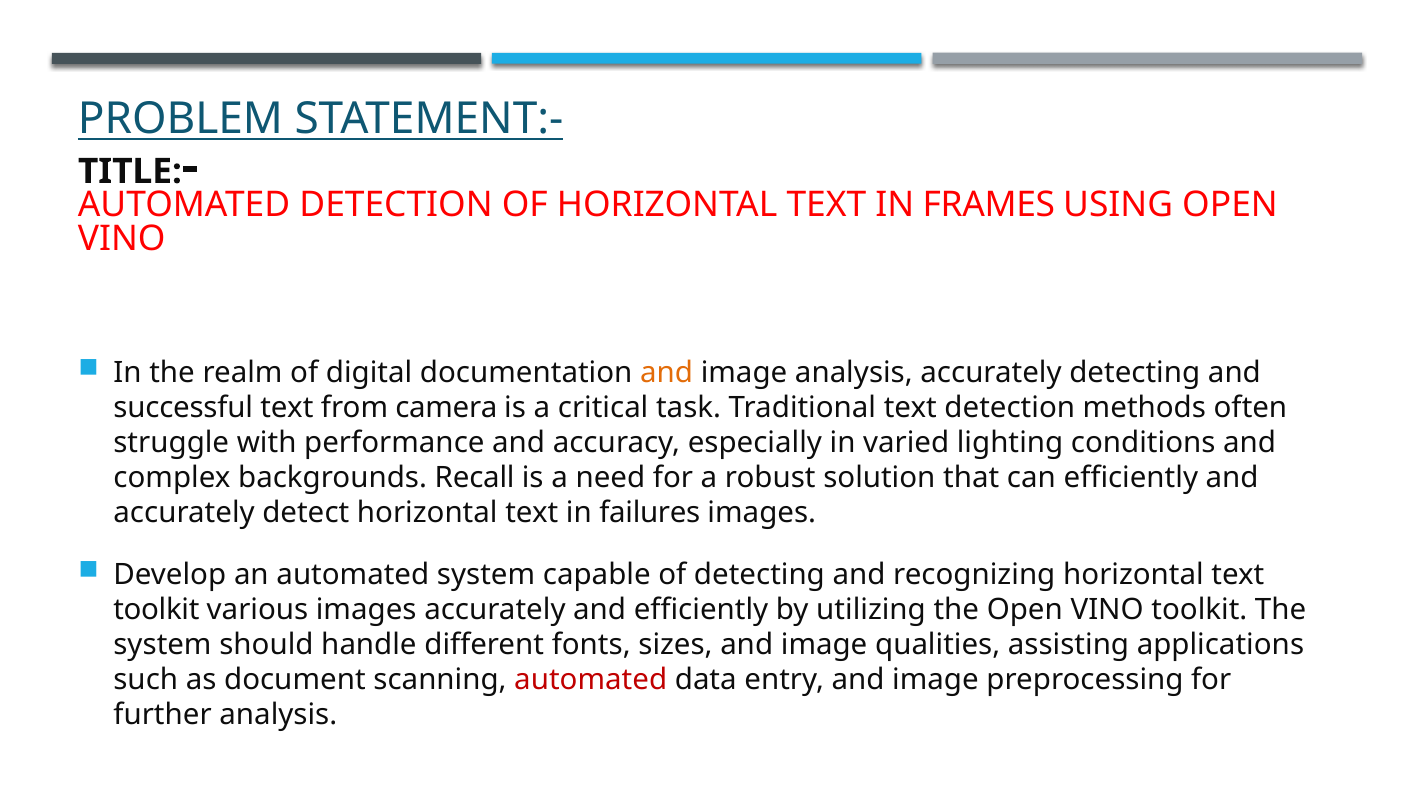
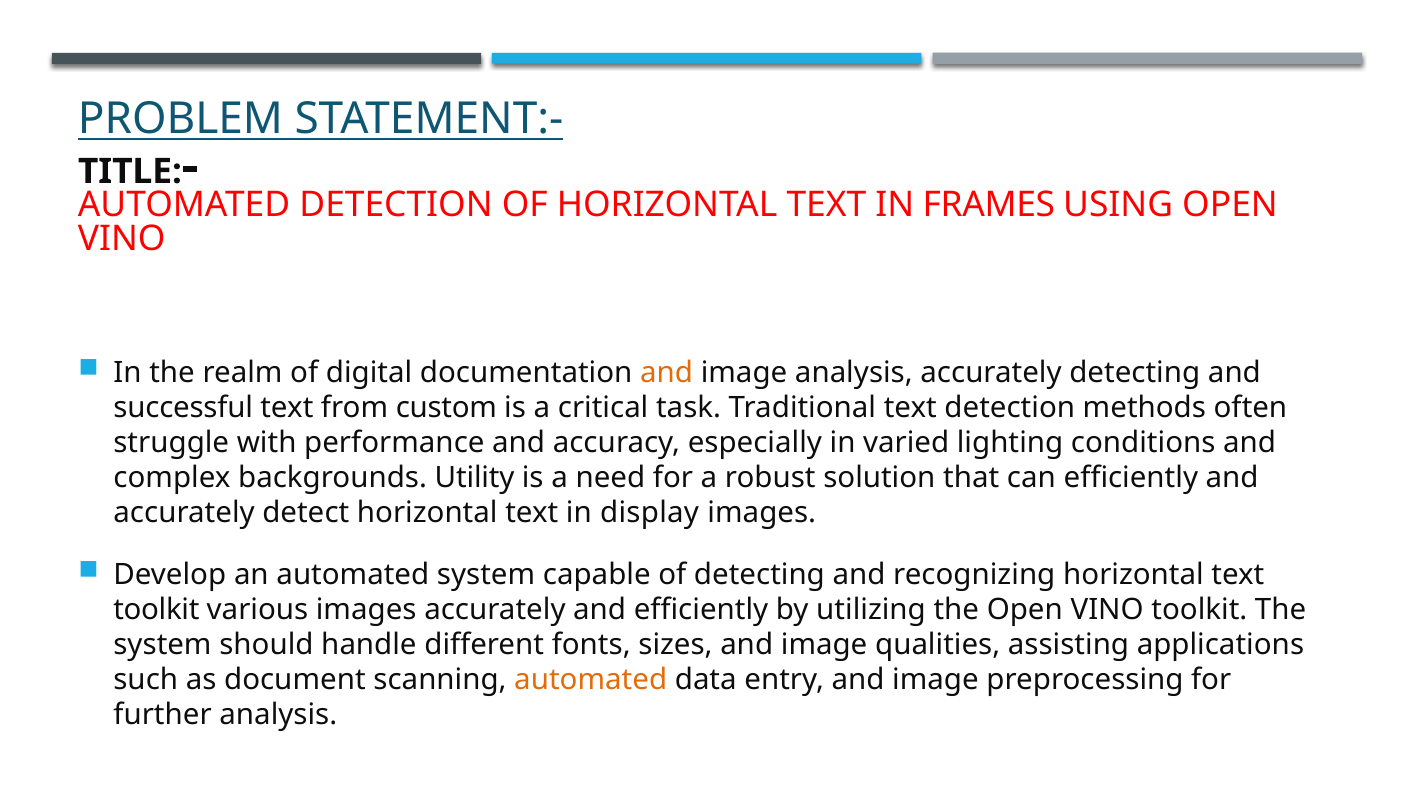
camera: camera -> custom
Recall: Recall -> Utility
failures: failures -> display
automated at (591, 680) colour: red -> orange
